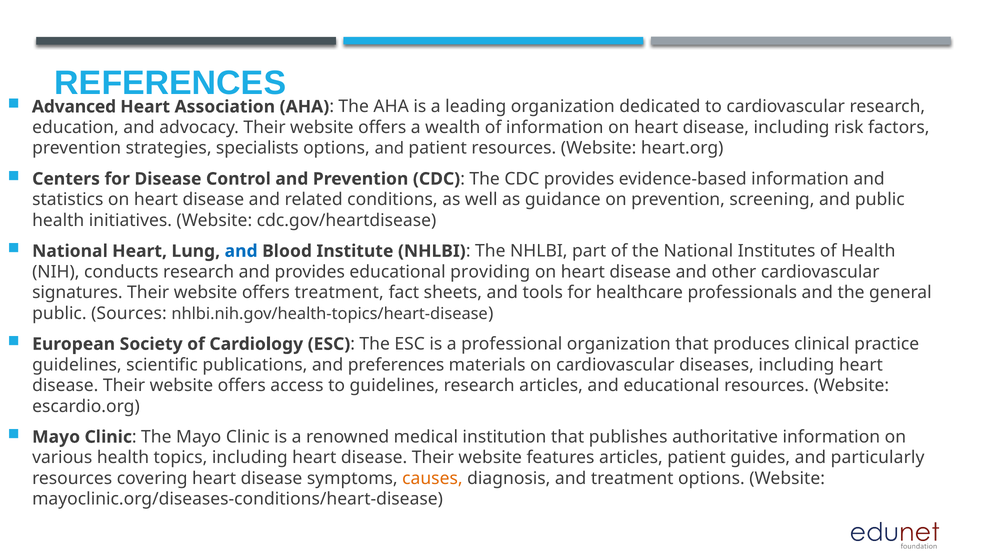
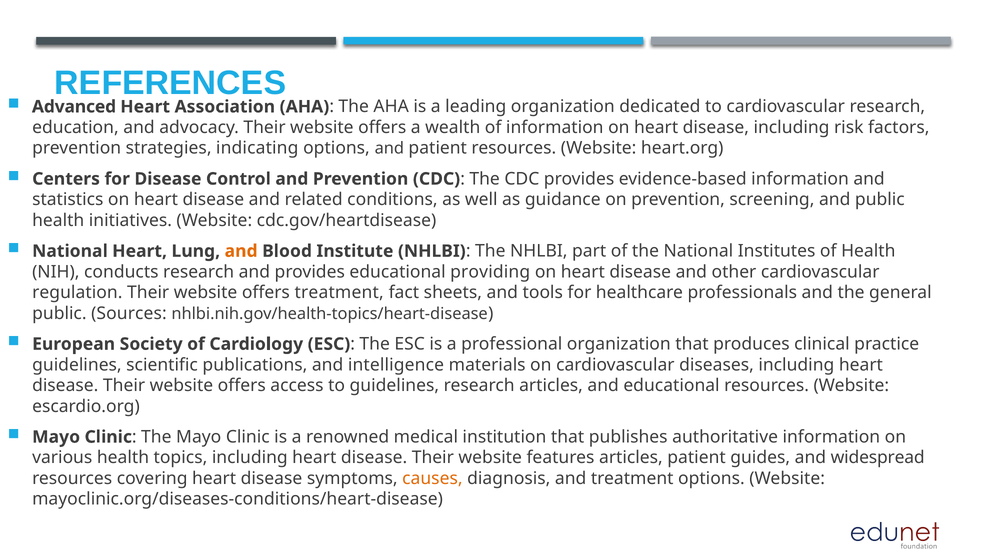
specialists: specialists -> indicating
and at (241, 251) colour: blue -> orange
signatures: signatures -> regulation
preferences: preferences -> intelligence
particularly: particularly -> widespread
